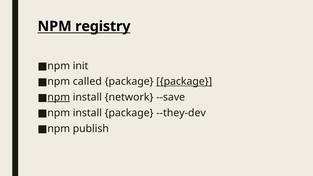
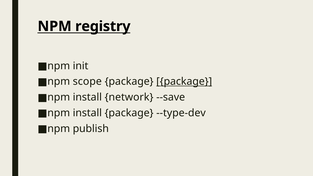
called: called -> scope
npm at (59, 97) underline: present -> none
--they-dev: --they-dev -> --type-dev
